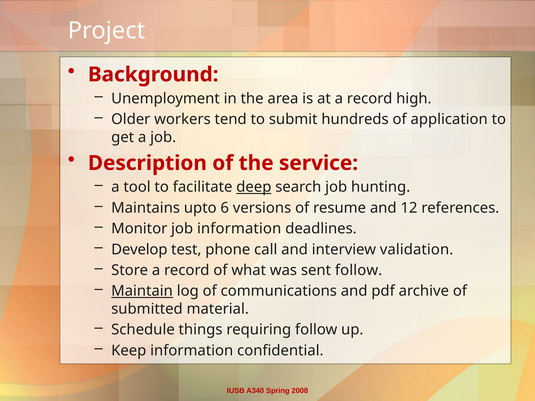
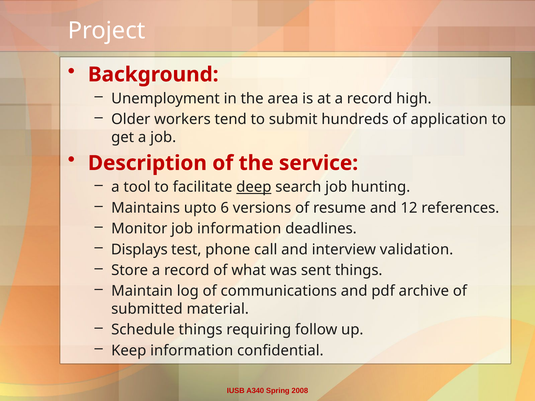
Develop: Develop -> Displays
sent follow: follow -> things
Maintain underline: present -> none
